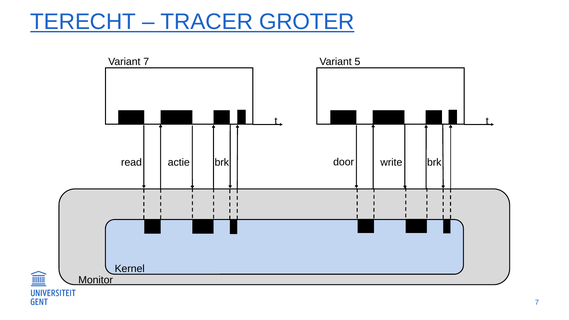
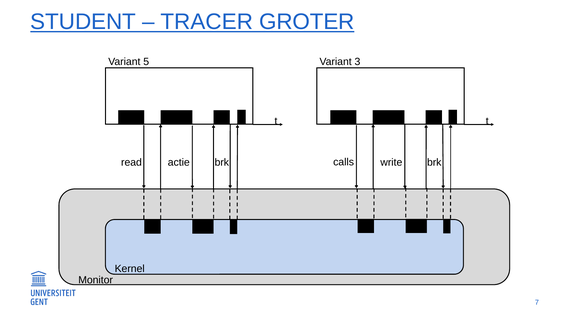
TERECHT: TERECHT -> STUDENT
Variant 7: 7 -> 5
5: 5 -> 3
door: door -> calls
